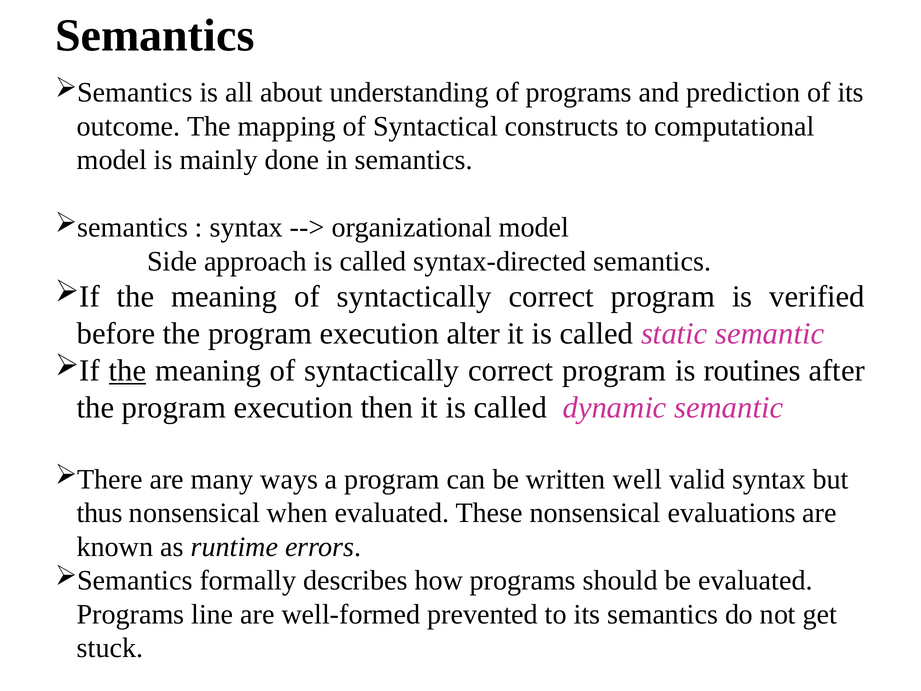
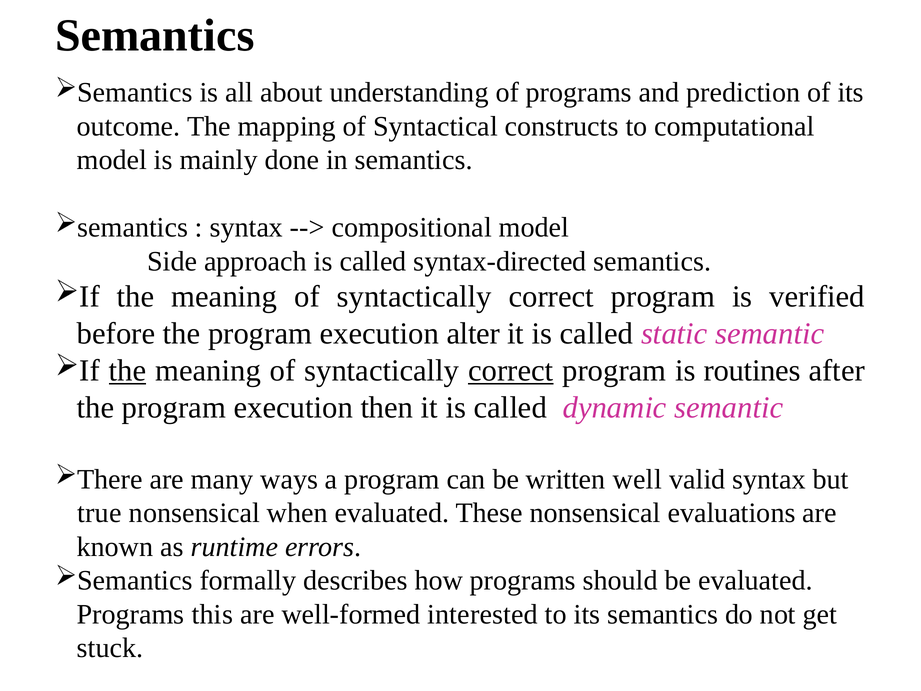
organizational: organizational -> compositional
correct at (511, 370) underline: none -> present
thus: thus -> true
line: line -> this
prevented: prevented -> interested
